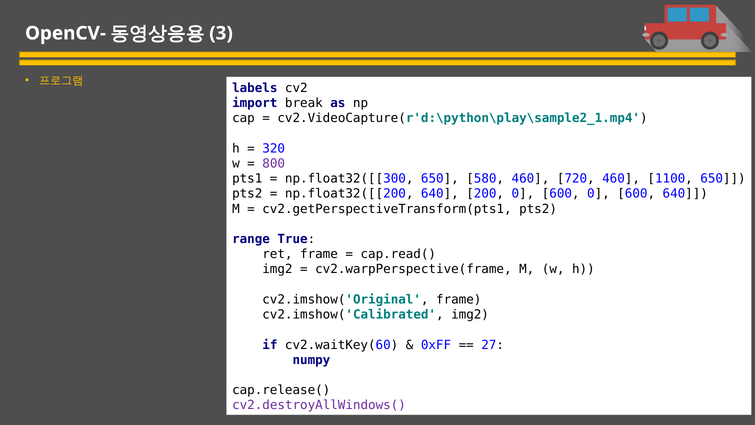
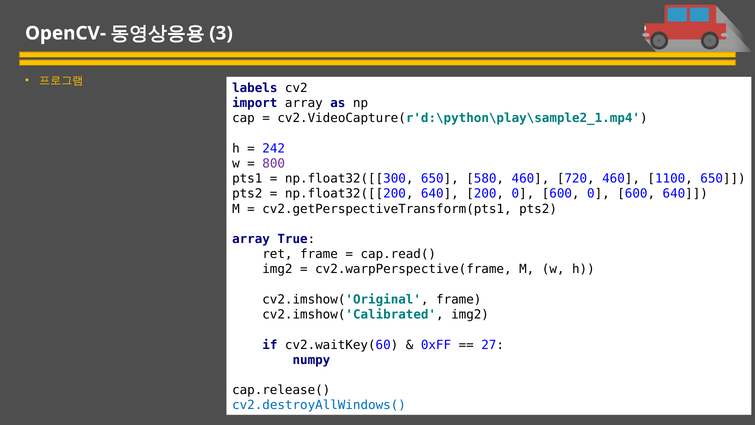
import break: break -> array
320: 320 -> 242
range at (251, 239): range -> array
cv2.destroyAllWindows( colour: purple -> blue
